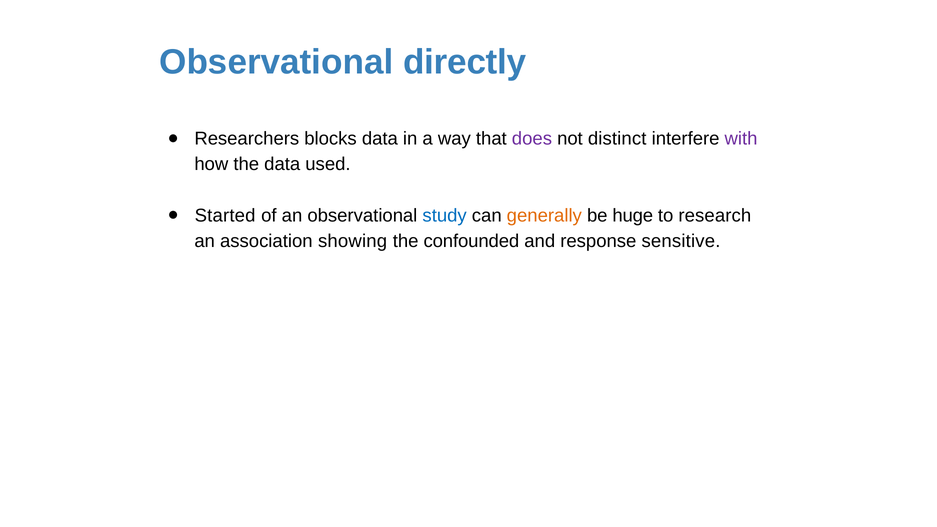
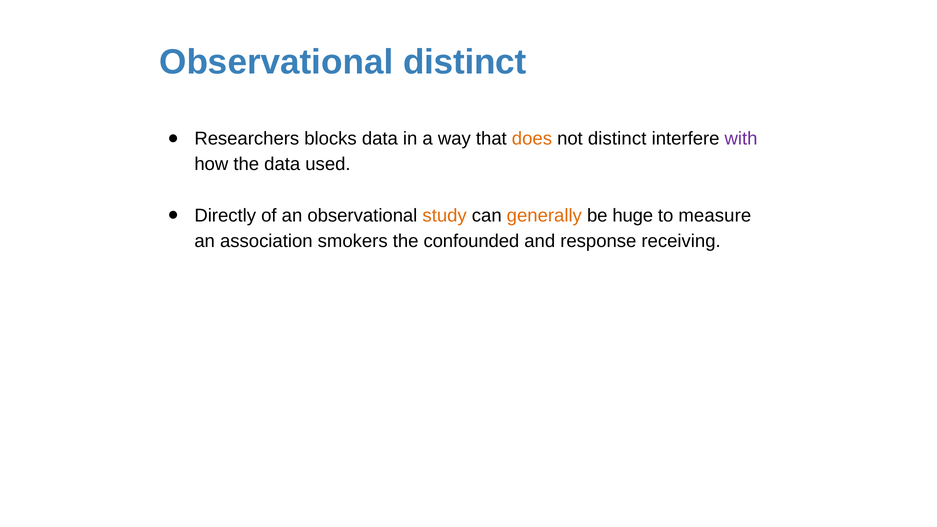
Observational directly: directly -> distinct
does colour: purple -> orange
Started: Started -> Directly
study colour: blue -> orange
research: research -> measure
showing: showing -> smokers
sensitive: sensitive -> receiving
